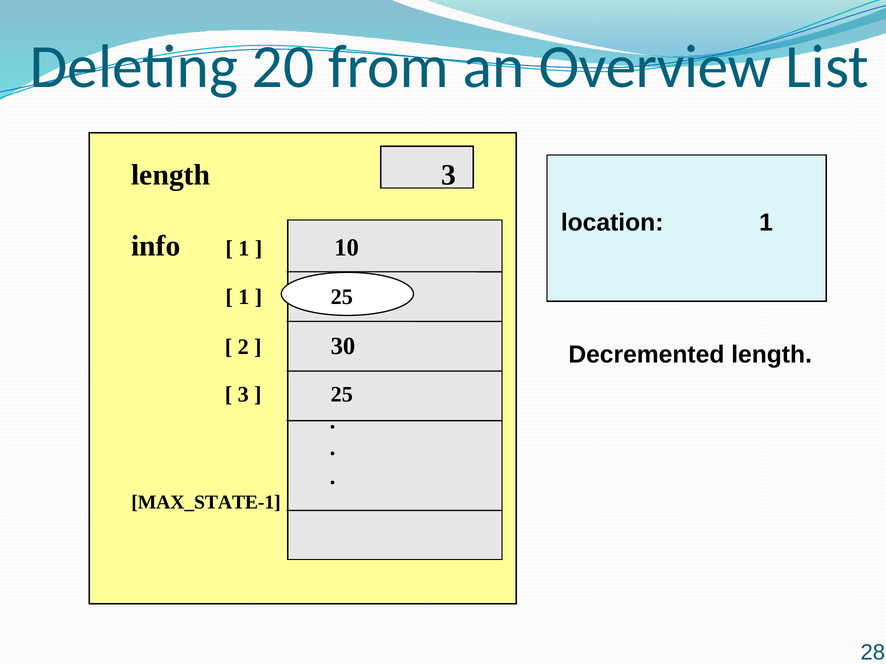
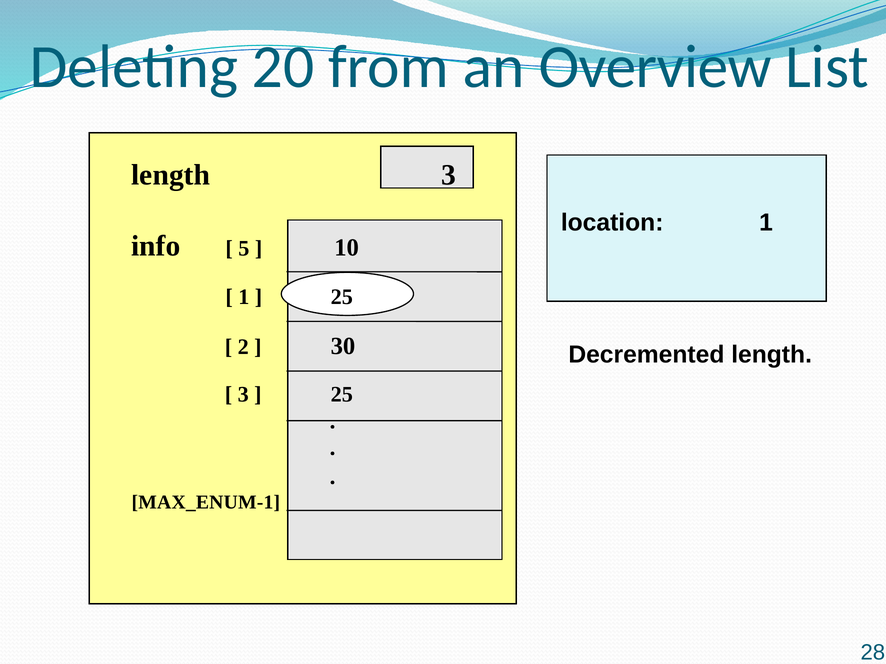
1 at (244, 249): 1 -> 5
MAX_STATE-1: MAX_STATE-1 -> MAX_ENUM-1
